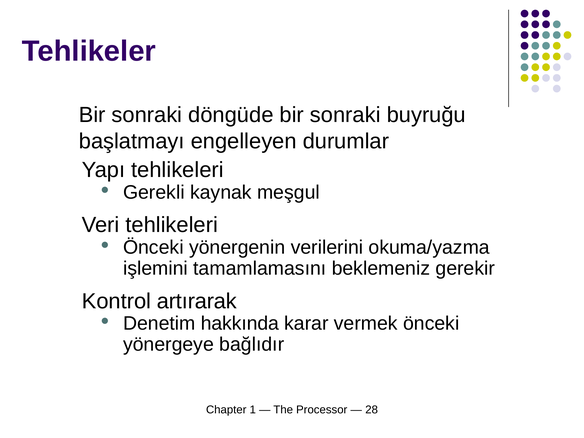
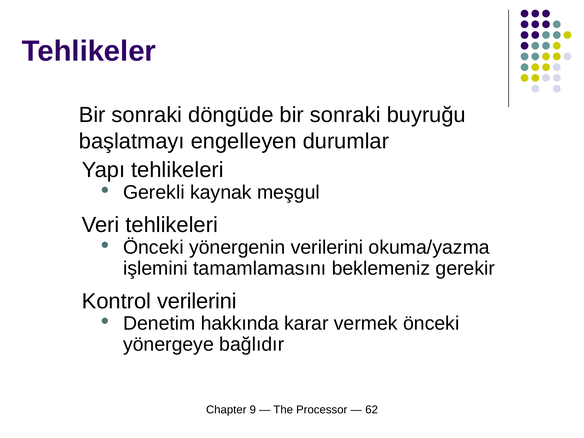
Kontrol artırarak: artırarak -> verilerini
1: 1 -> 9
28: 28 -> 62
